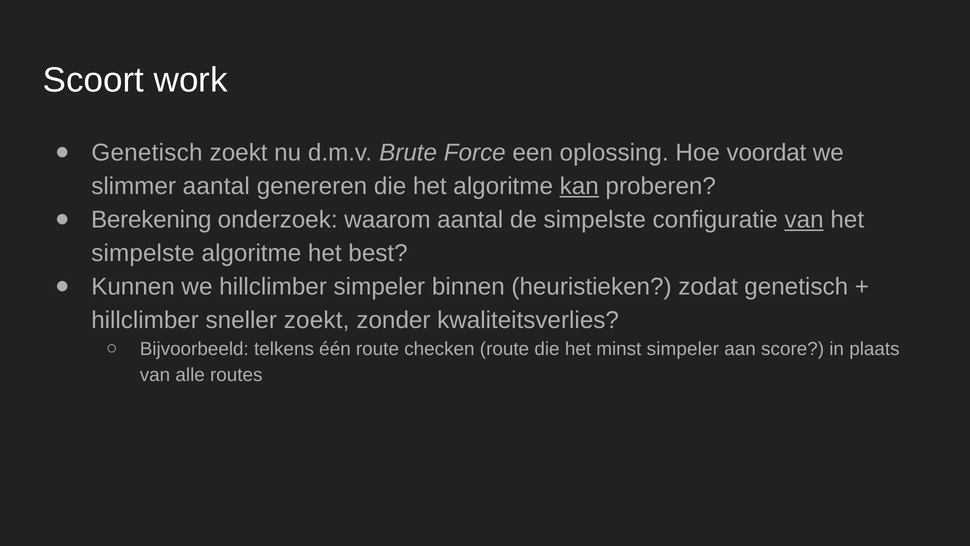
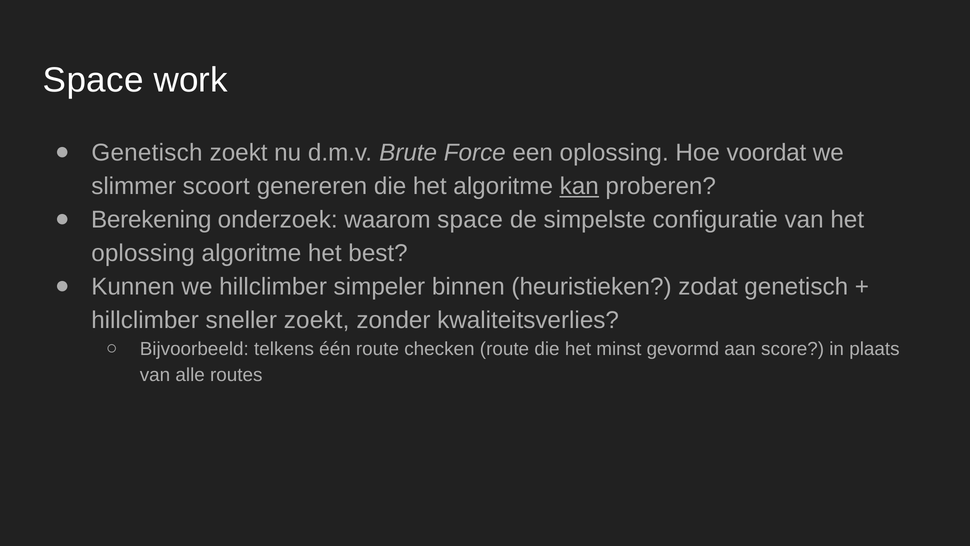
Scoort at (93, 80): Scoort -> Space
slimmer aantal: aantal -> scoort
waarom aantal: aantal -> space
van at (804, 219) underline: present -> none
simpelste at (143, 253): simpelste -> oplossing
minst simpeler: simpeler -> gevormd
